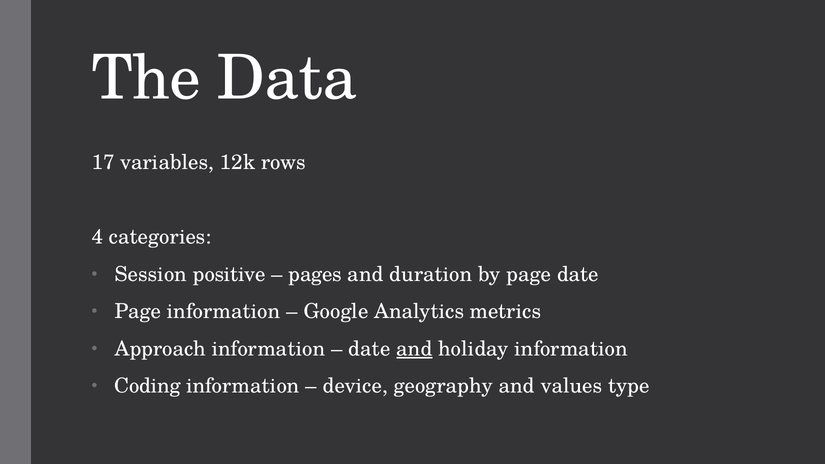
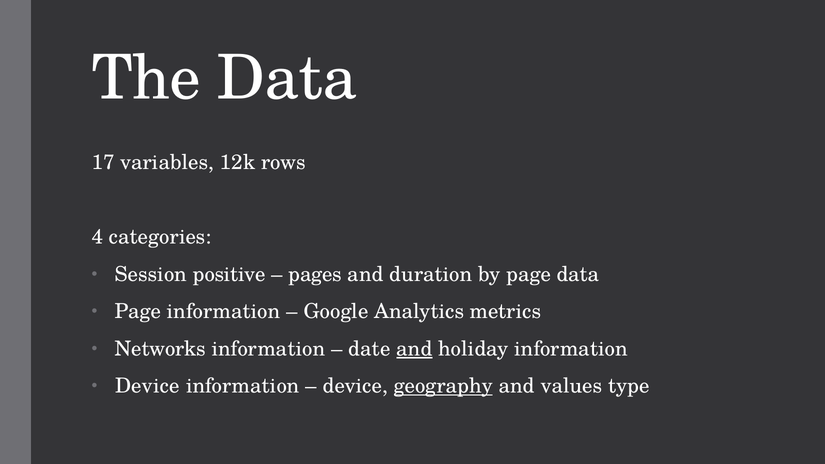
page date: date -> data
Approach: Approach -> Networks
Coding at (148, 386): Coding -> Device
geography underline: none -> present
